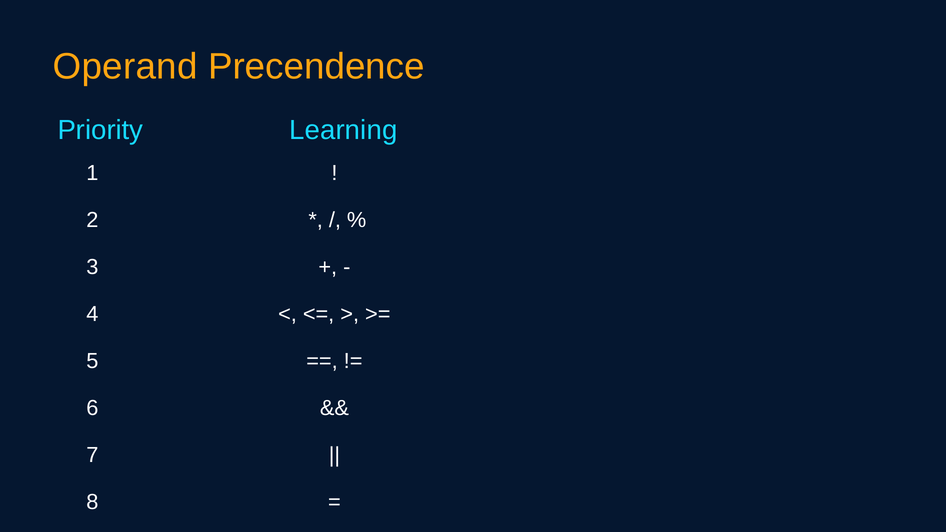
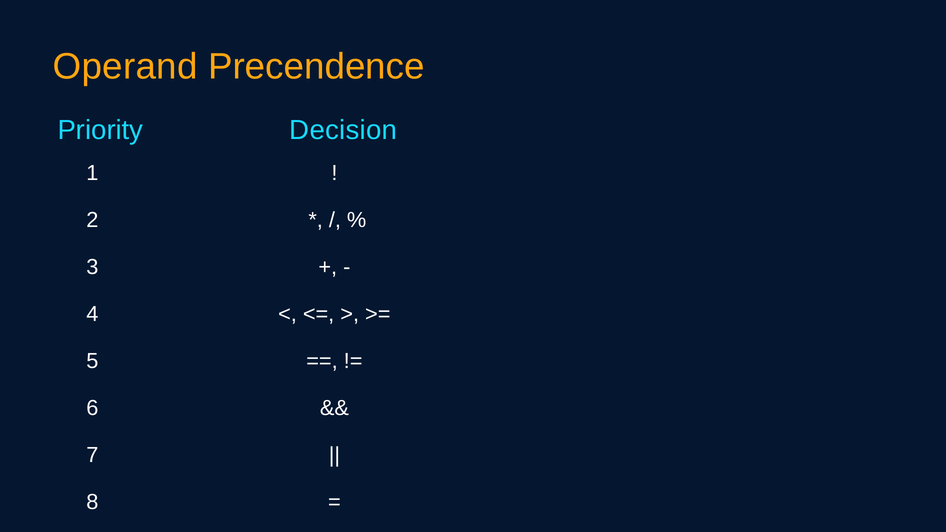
Learning: Learning -> Decision
